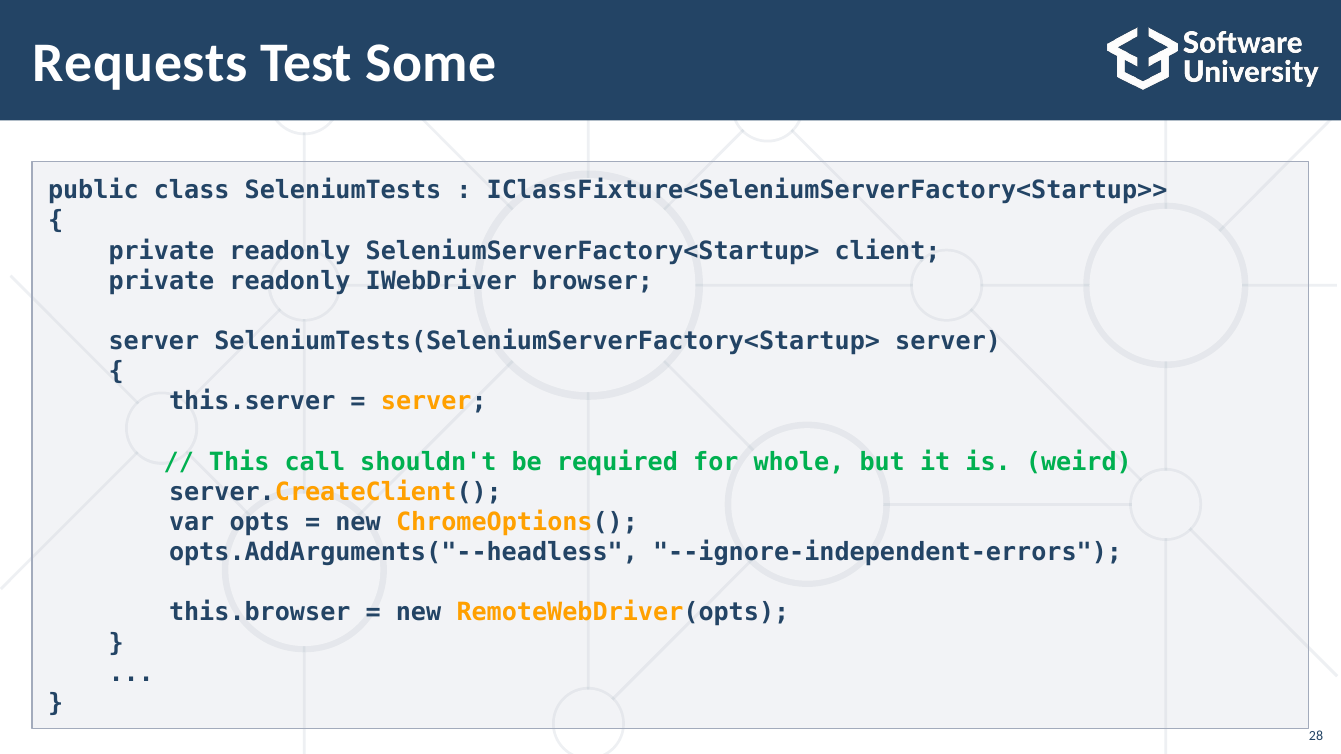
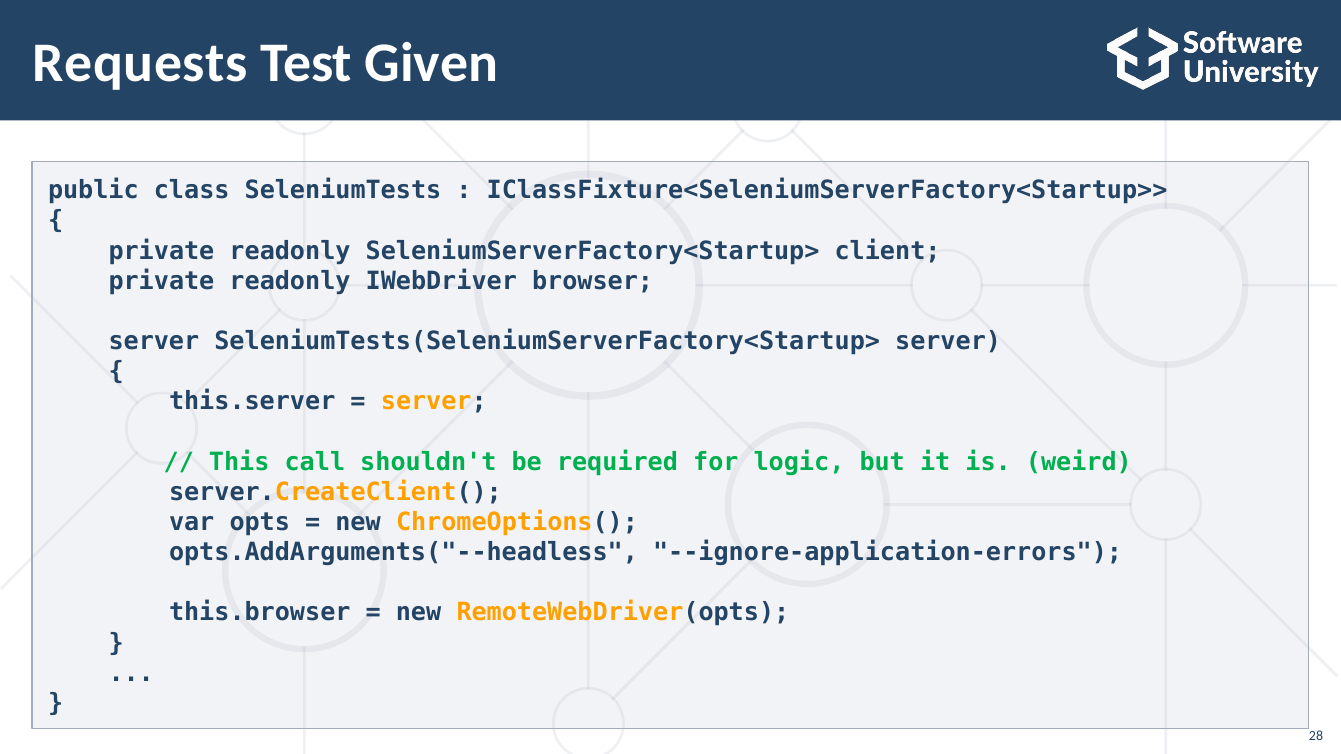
Some: Some -> Given
whole: whole -> logic
--ignore-independent-errors: --ignore-independent-errors -> --ignore-application-errors
